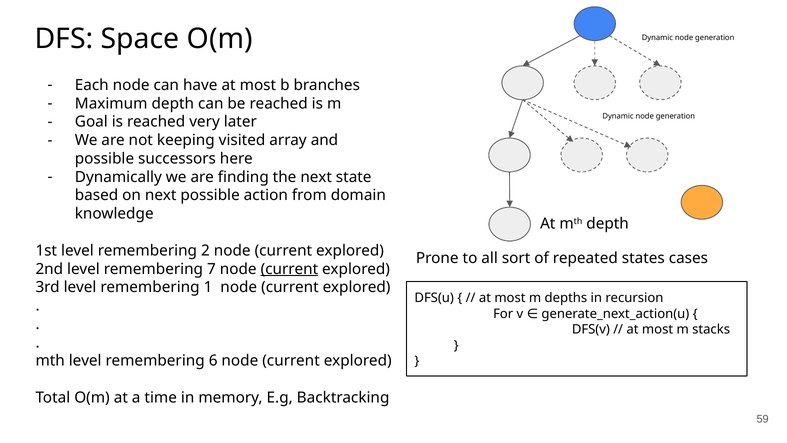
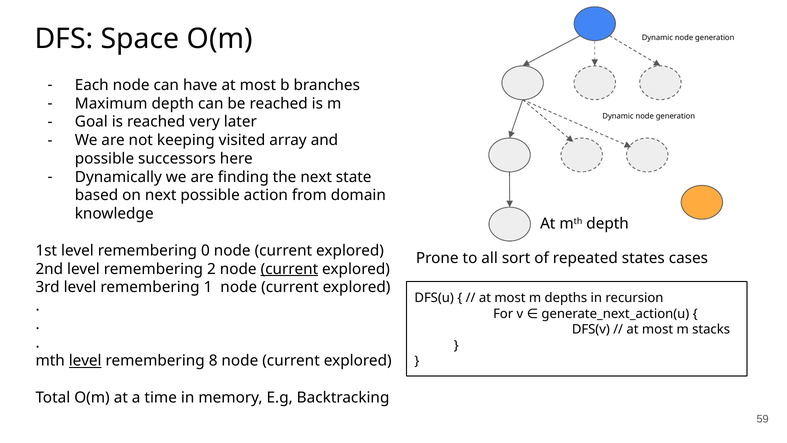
2: 2 -> 0
7: 7 -> 2
level at (85, 361) underline: none -> present
6: 6 -> 8
